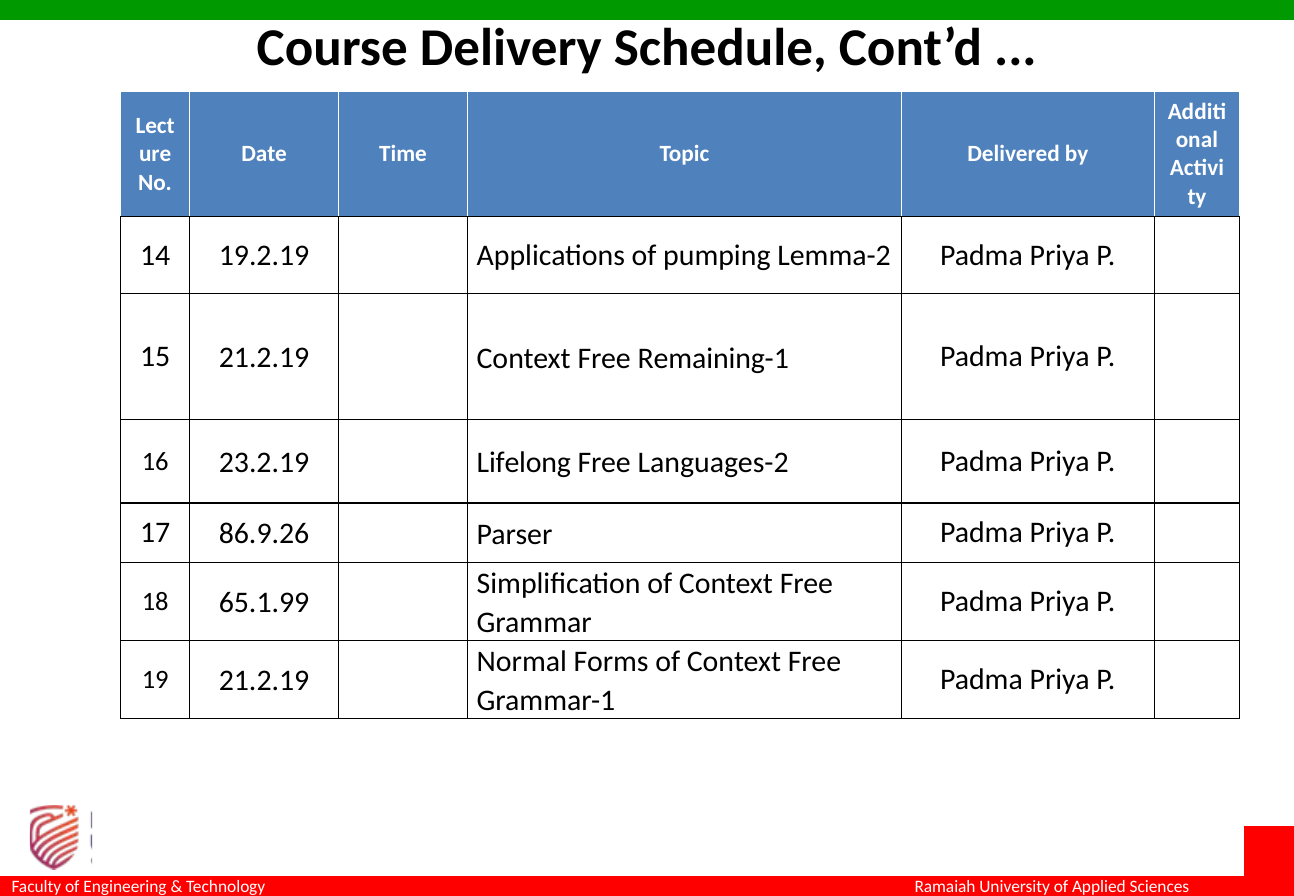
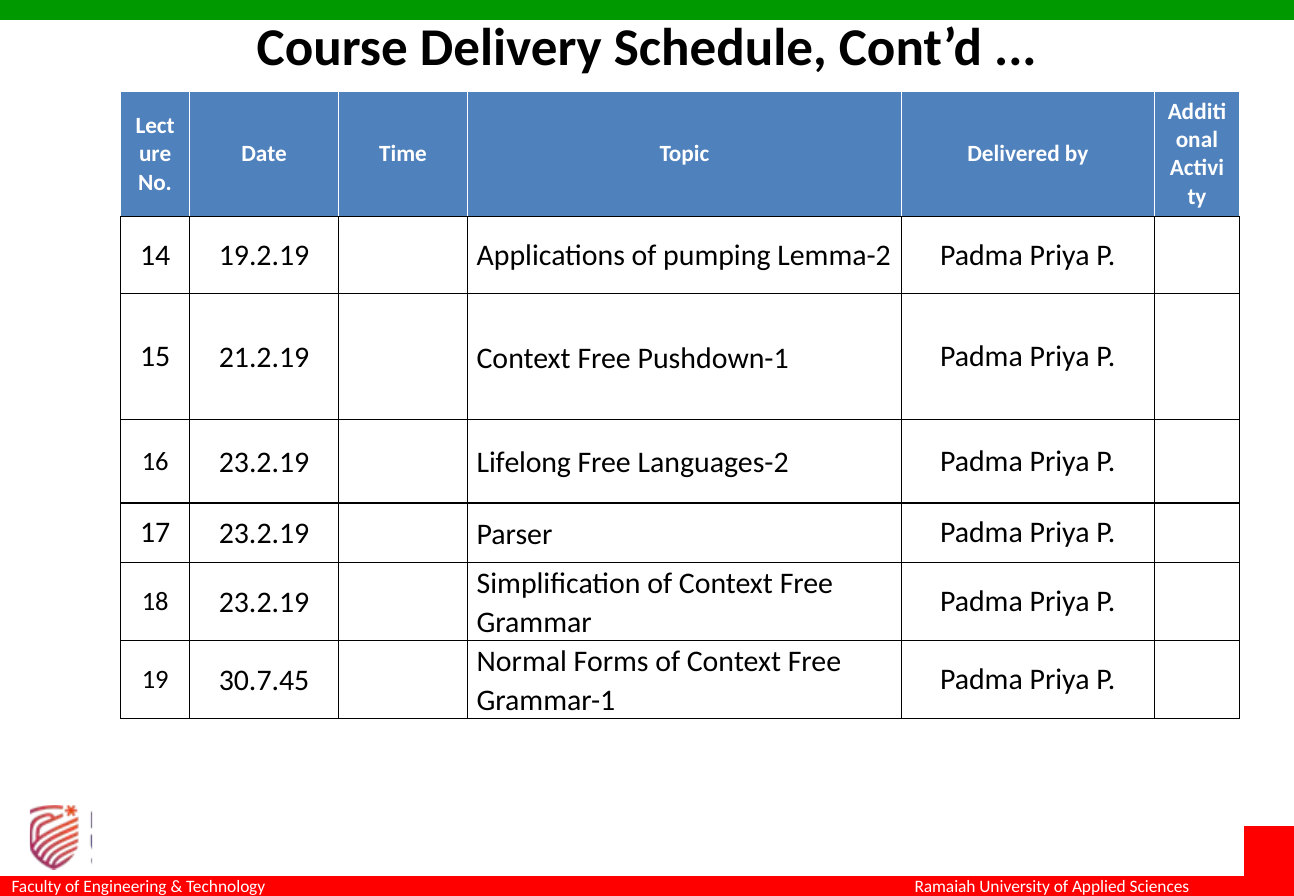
Remaining-1: Remaining-1 -> Pushdown-1
17 86.9.26: 86.9.26 -> 23.2.19
18 65.1.99: 65.1.99 -> 23.2.19
19 21.2.19: 21.2.19 -> 30.7.45
